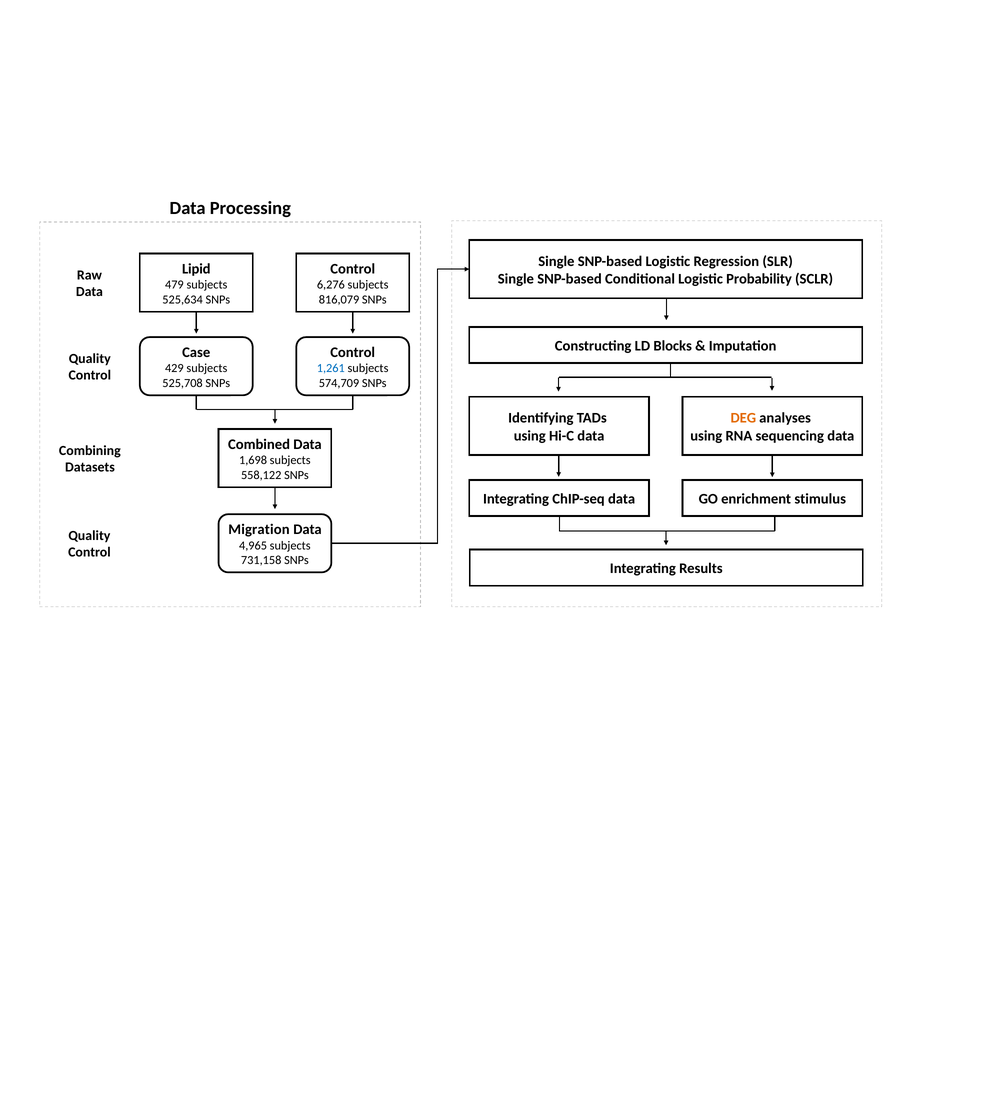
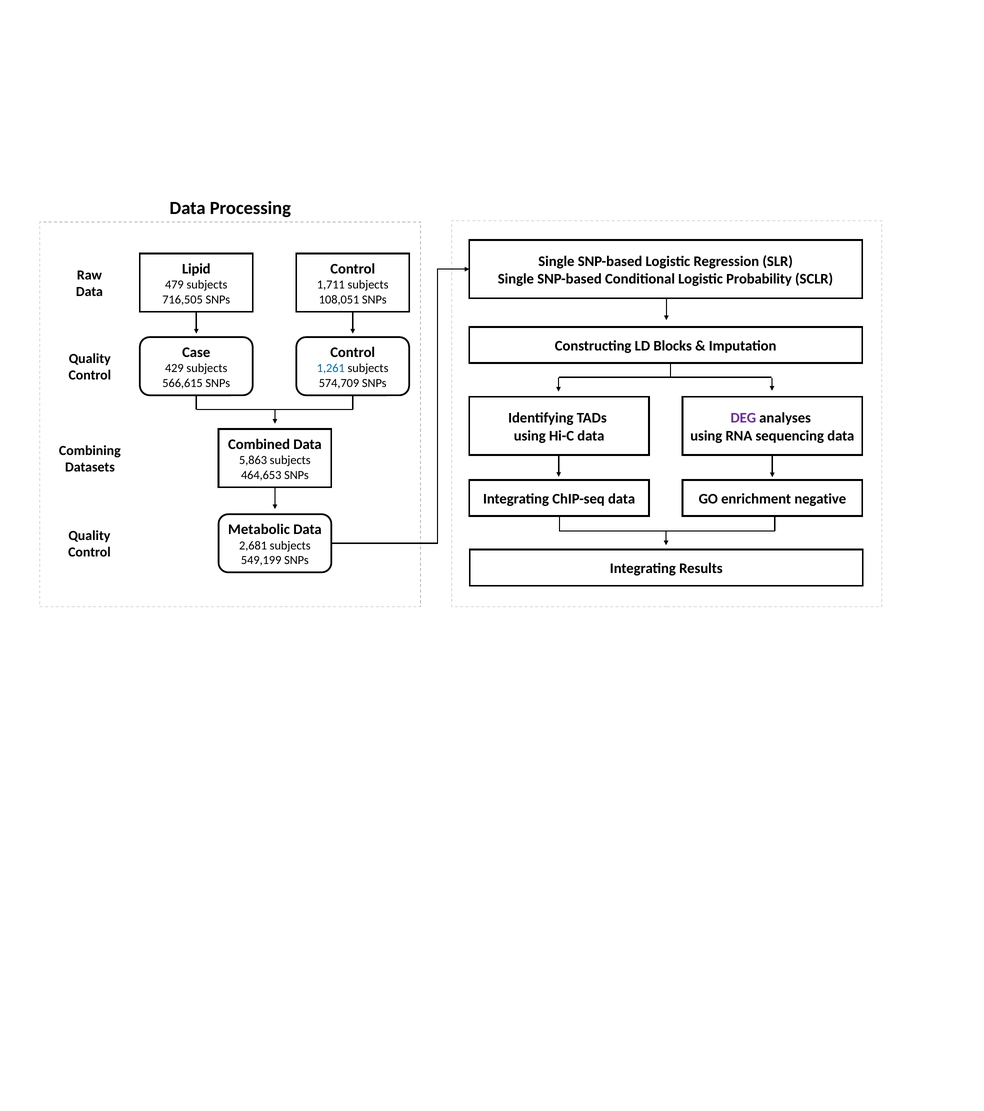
6,276: 6,276 -> 1,711
525,634: 525,634 -> 716,505
816,079: 816,079 -> 108,051
525,708: 525,708 -> 566,615
DEG colour: orange -> purple
1,698: 1,698 -> 5,863
558,122: 558,122 -> 464,653
stimulus: stimulus -> negative
Migration: Migration -> Metabolic
4,965: 4,965 -> 2,681
731,158: 731,158 -> 549,199
